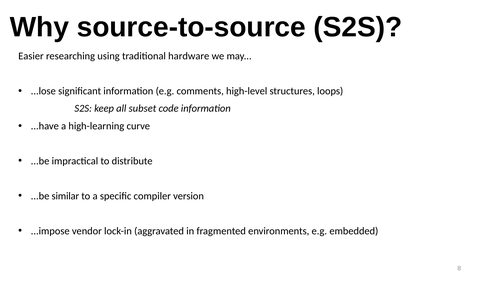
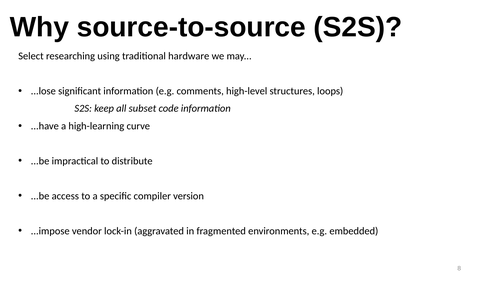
Easier: Easier -> Select
similar: similar -> access
